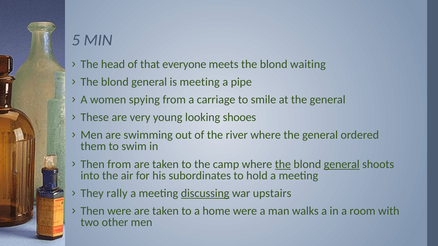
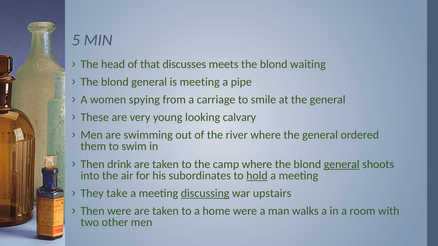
everyone: everyone -> discusses
shooes: shooes -> calvary
Then from: from -> drink
the at (283, 164) underline: present -> none
hold underline: none -> present
rally: rally -> take
